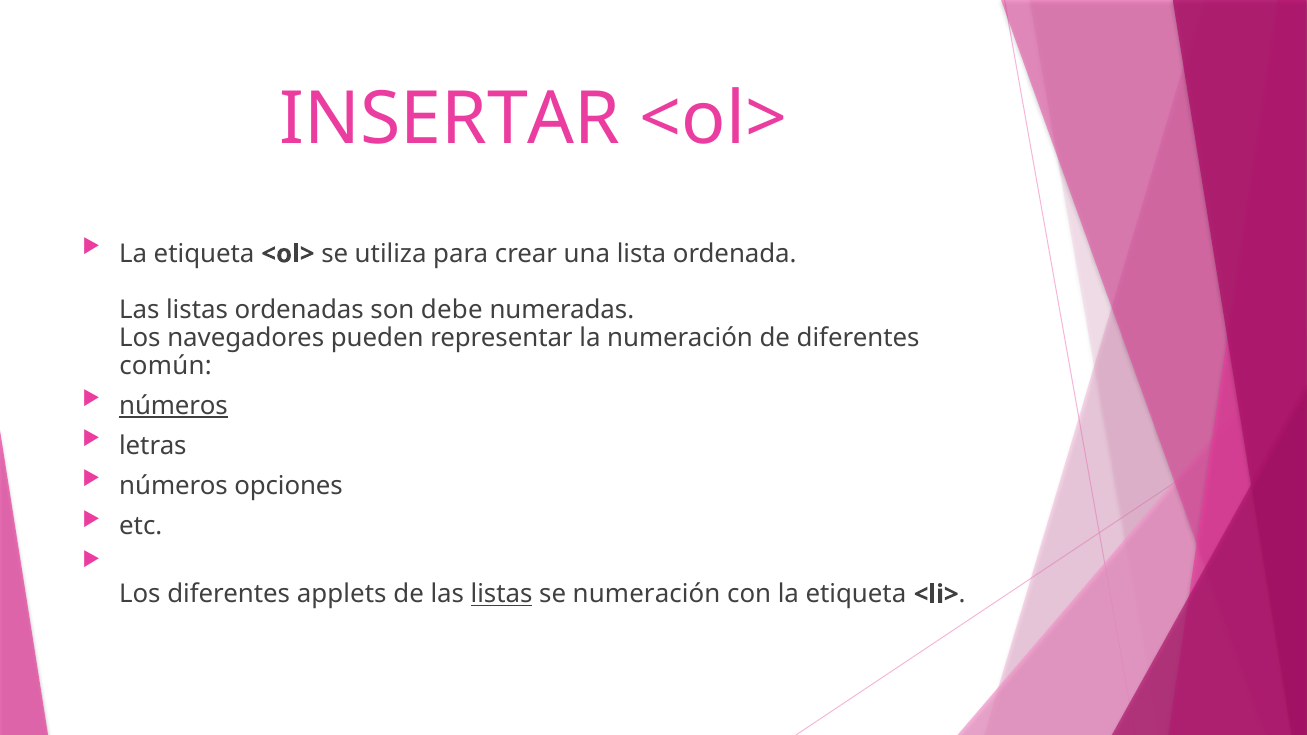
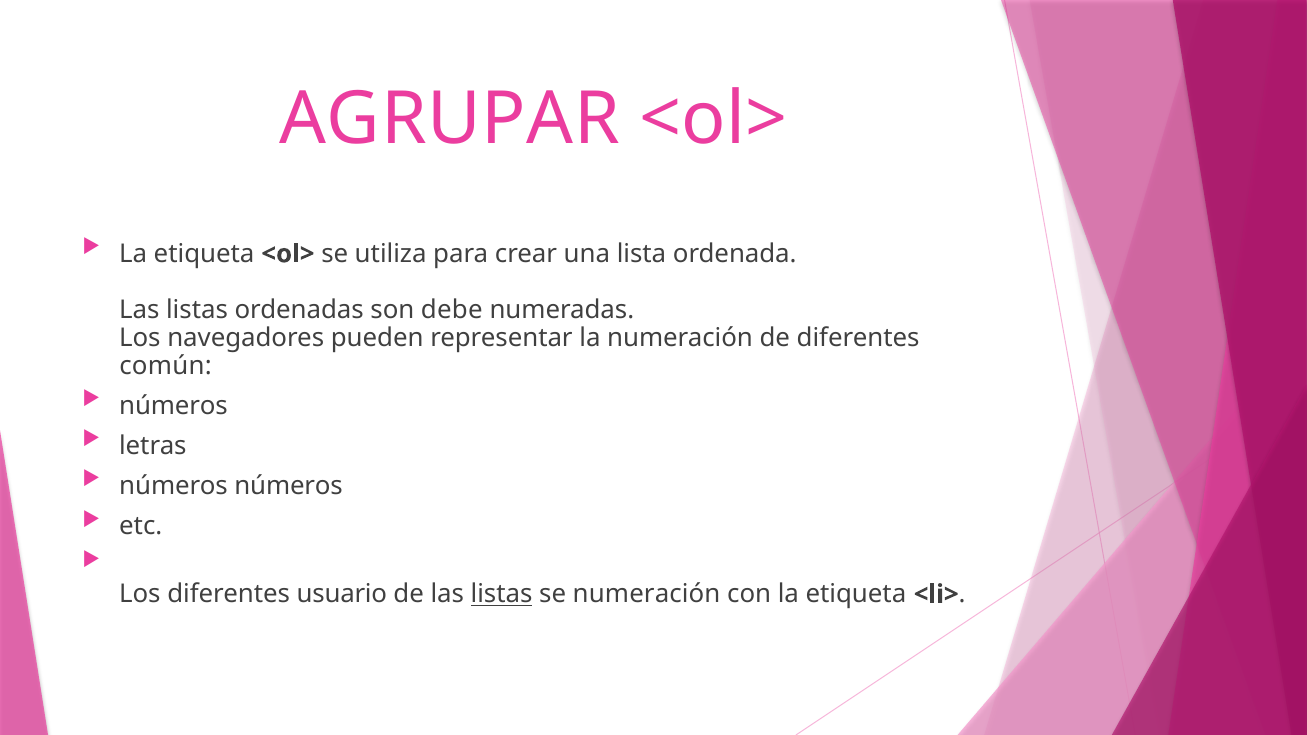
INSERTAR: INSERTAR -> AGRUPAR
números at (173, 406) underline: present -> none
números opciones: opciones -> números
applets: applets -> usuario
